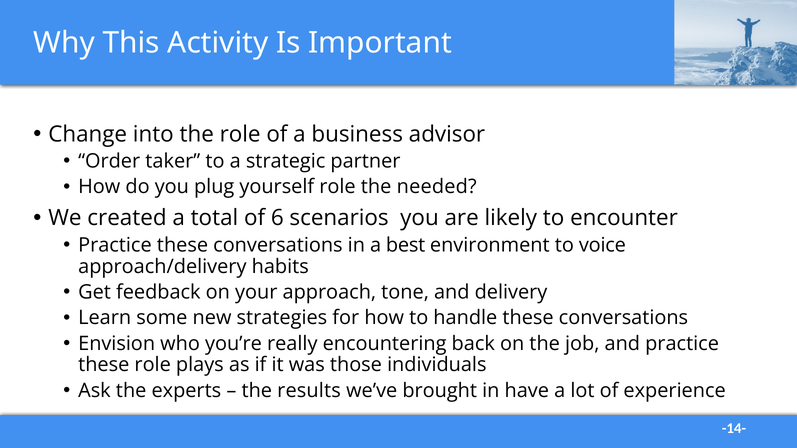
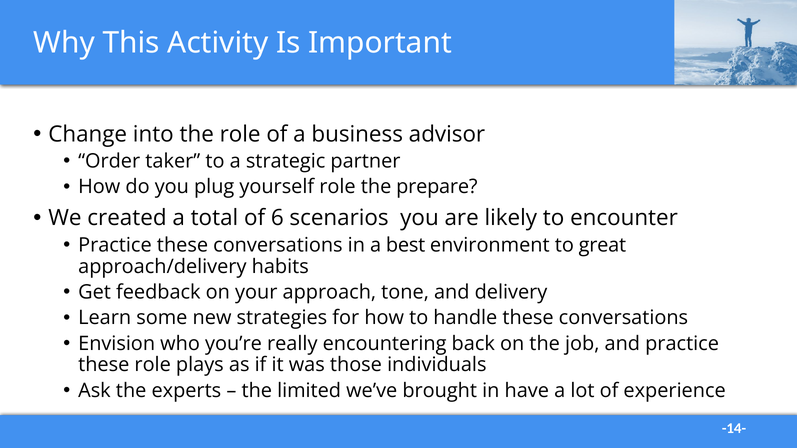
needed: needed -> prepare
voice: voice -> great
results: results -> limited
